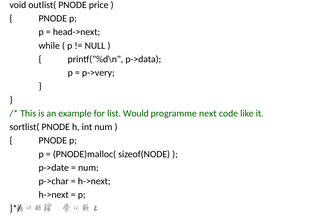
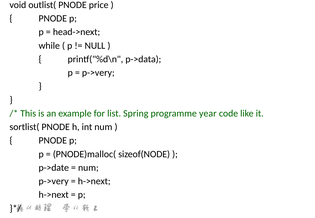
Would: Would -> Spring
next: next -> year
p->char at (54, 181): p->char -> p->very
